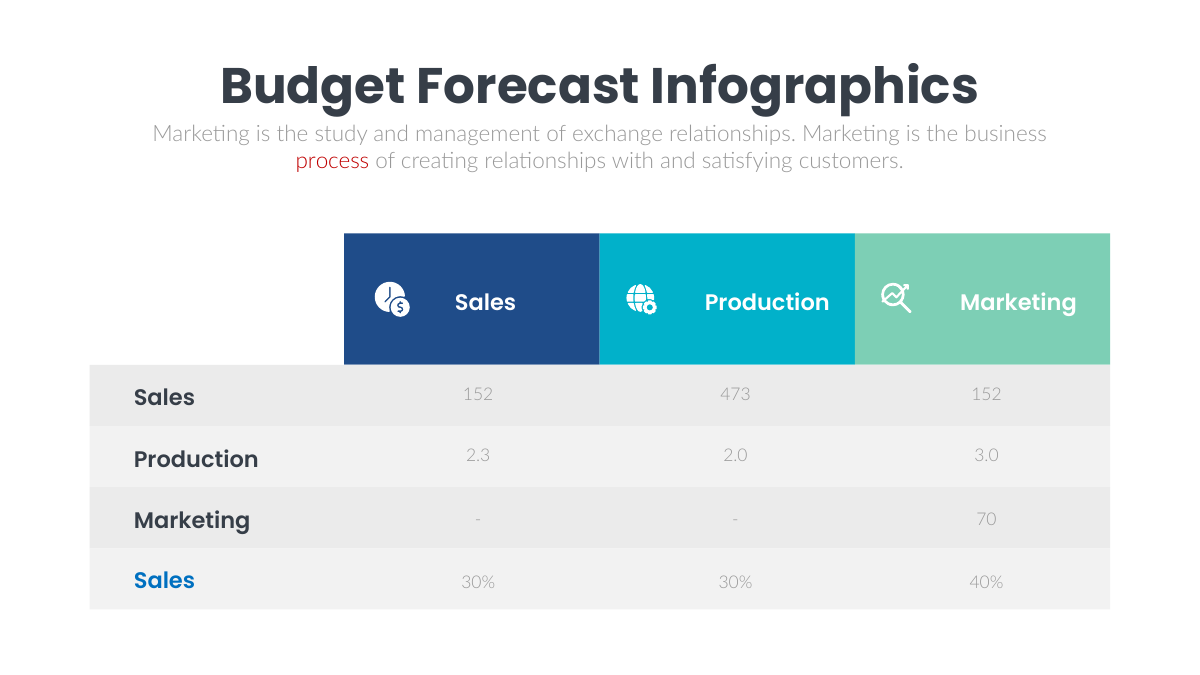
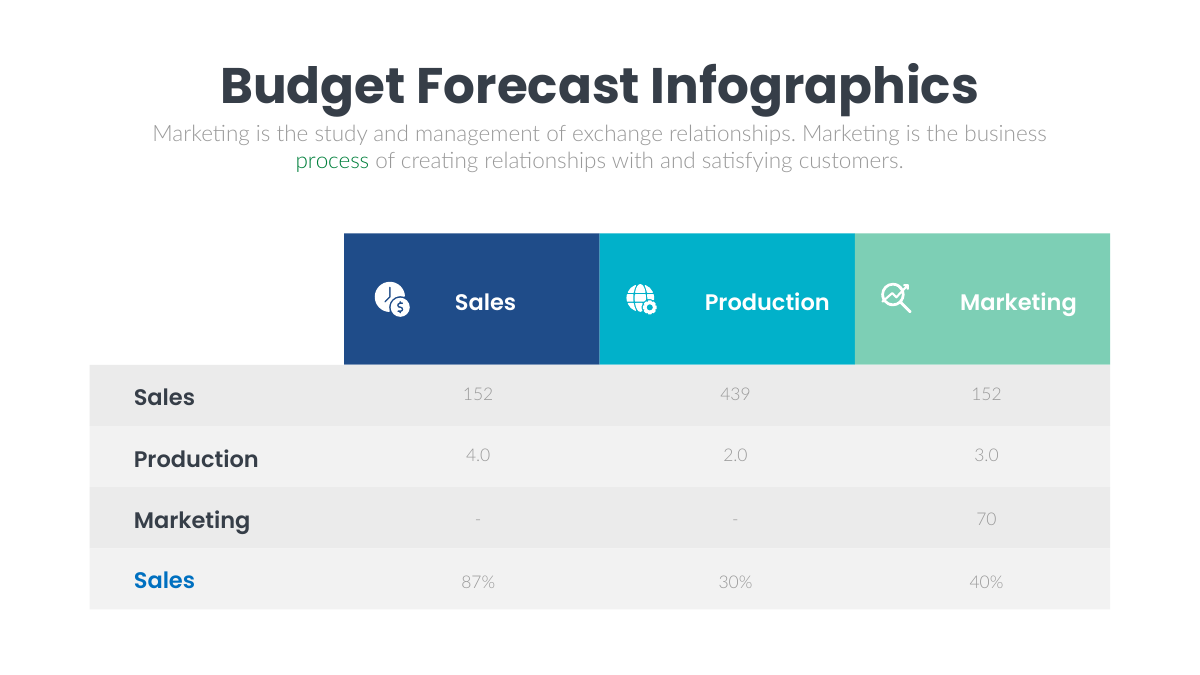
process colour: red -> green
473: 473 -> 439
2.3: 2.3 -> 4.0
30% at (478, 583): 30% -> 87%
